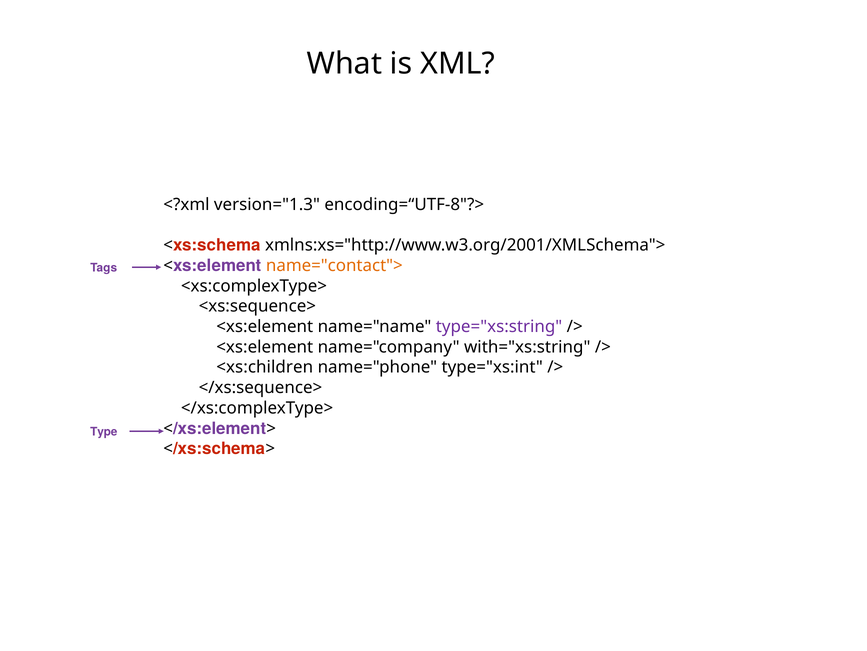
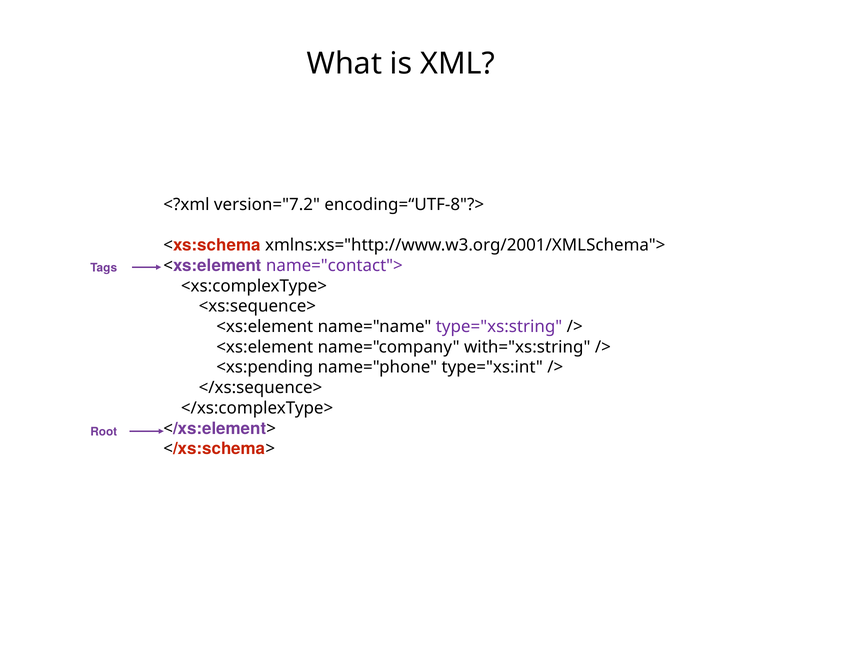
version="1.3: version="1.3 -> version="7.2
name="contact"> colour: orange -> purple
<xs:children: <xs:children -> <xs:pending
Type: Type -> Root
